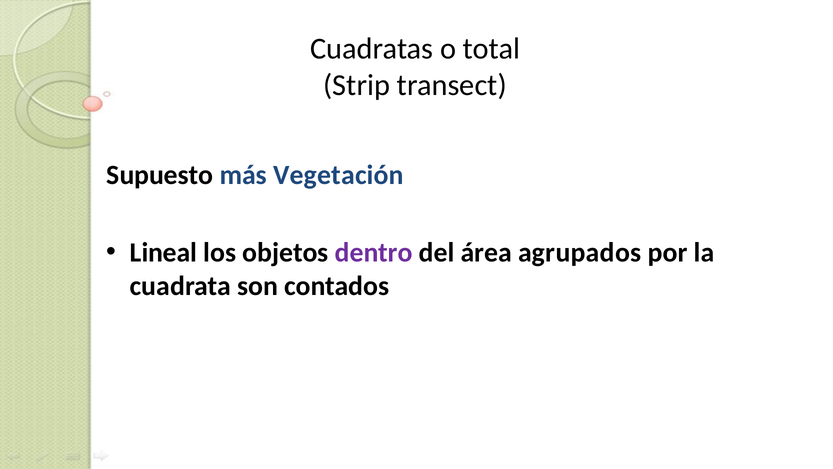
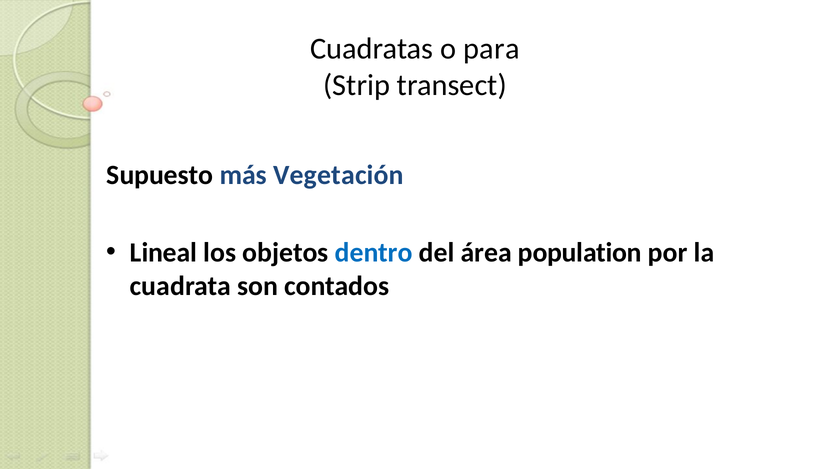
total: total -> para
dentro colour: purple -> blue
agrupados: agrupados -> population
